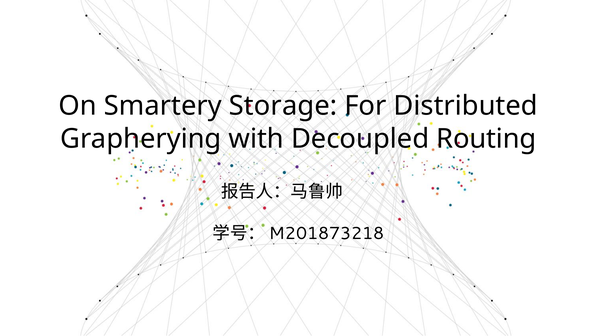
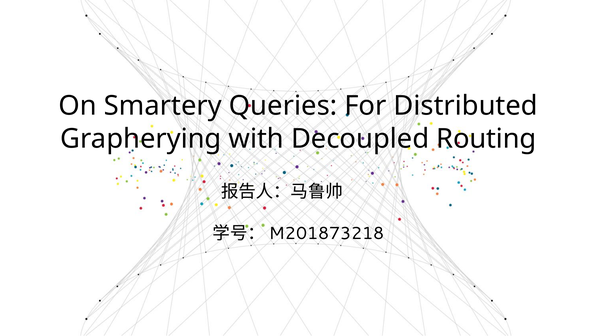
Storage: Storage -> Queries
